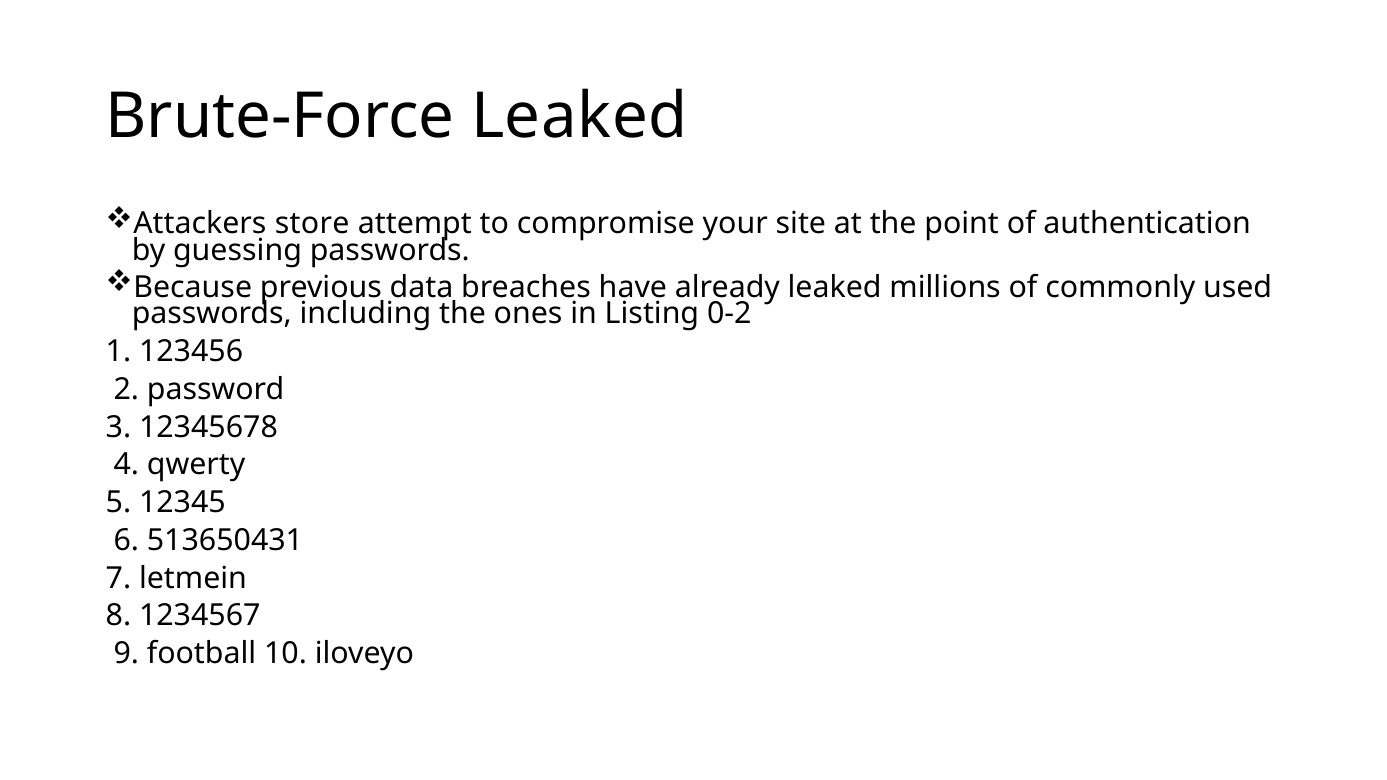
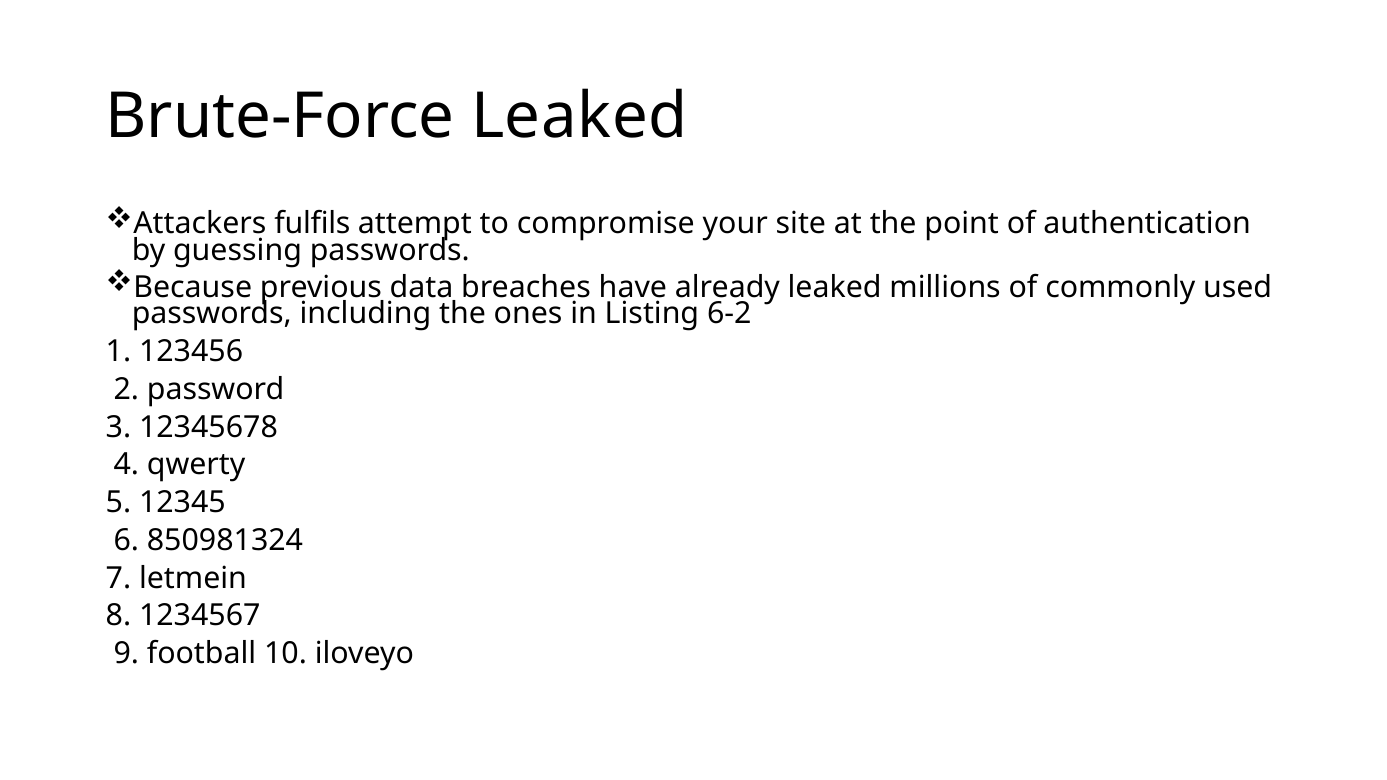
store: store -> fulfils
0-2: 0-2 -> 6-2
513650431: 513650431 -> 850981324
